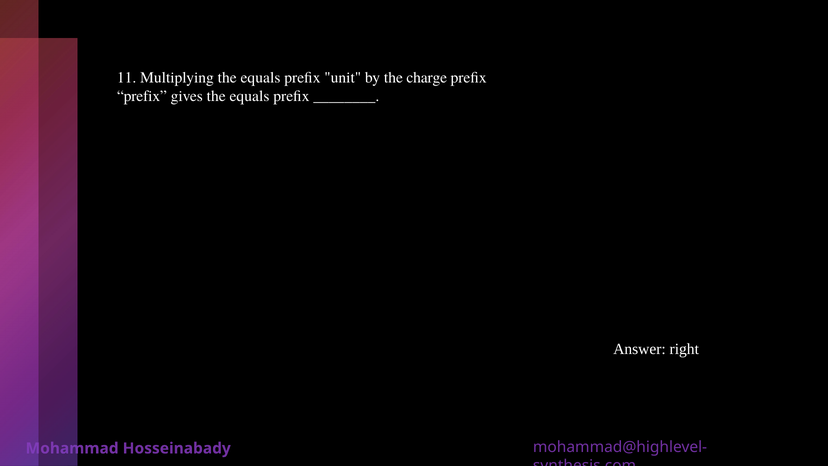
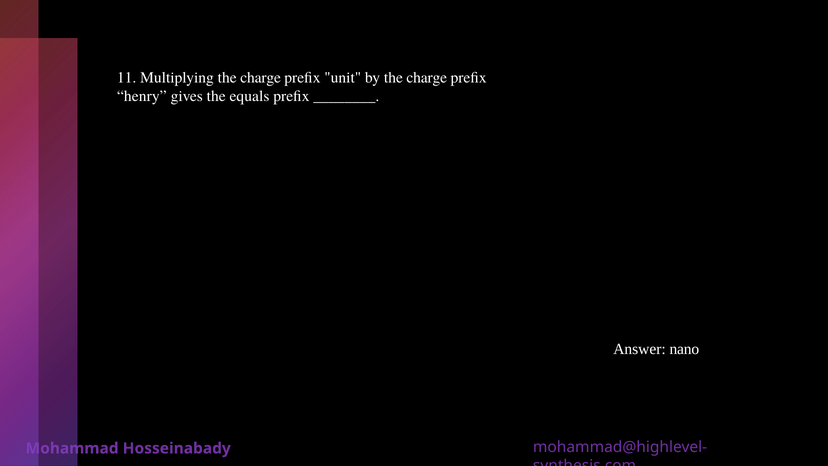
Multiplying the equals: equals -> charge
prefix at (142, 96): prefix -> henry
right: right -> nano
